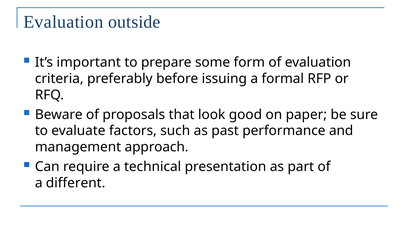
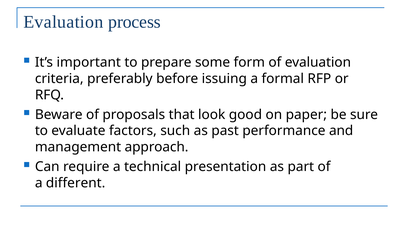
outside: outside -> process
